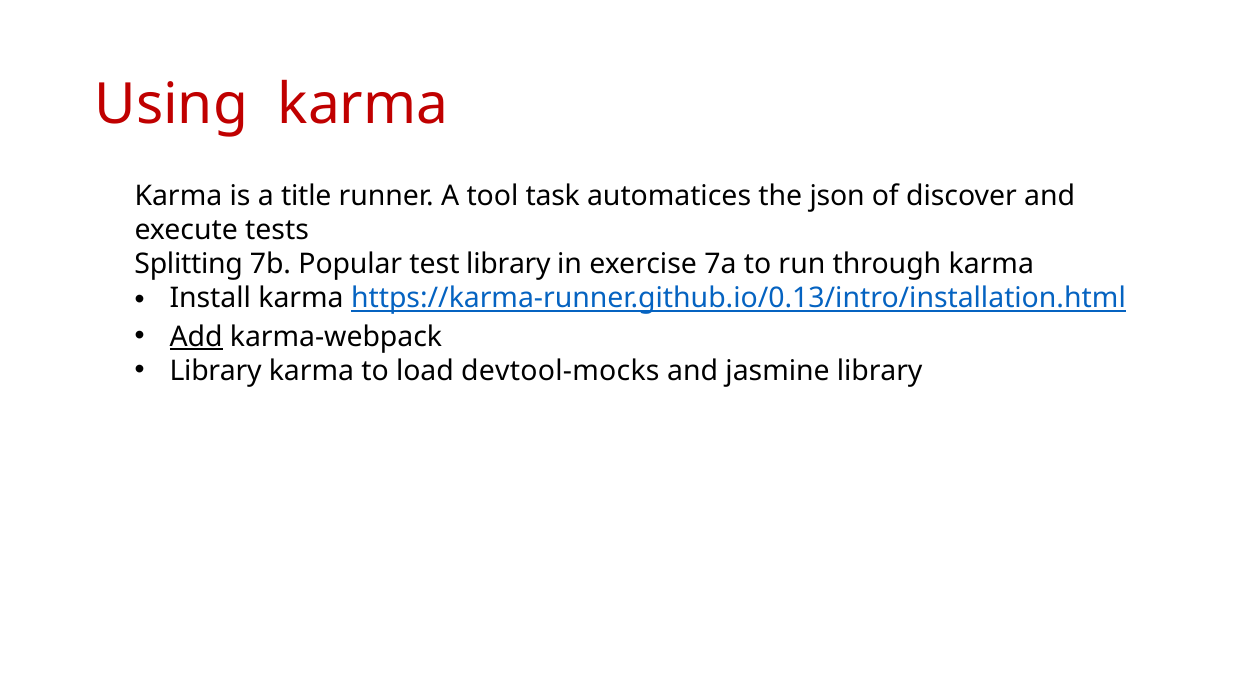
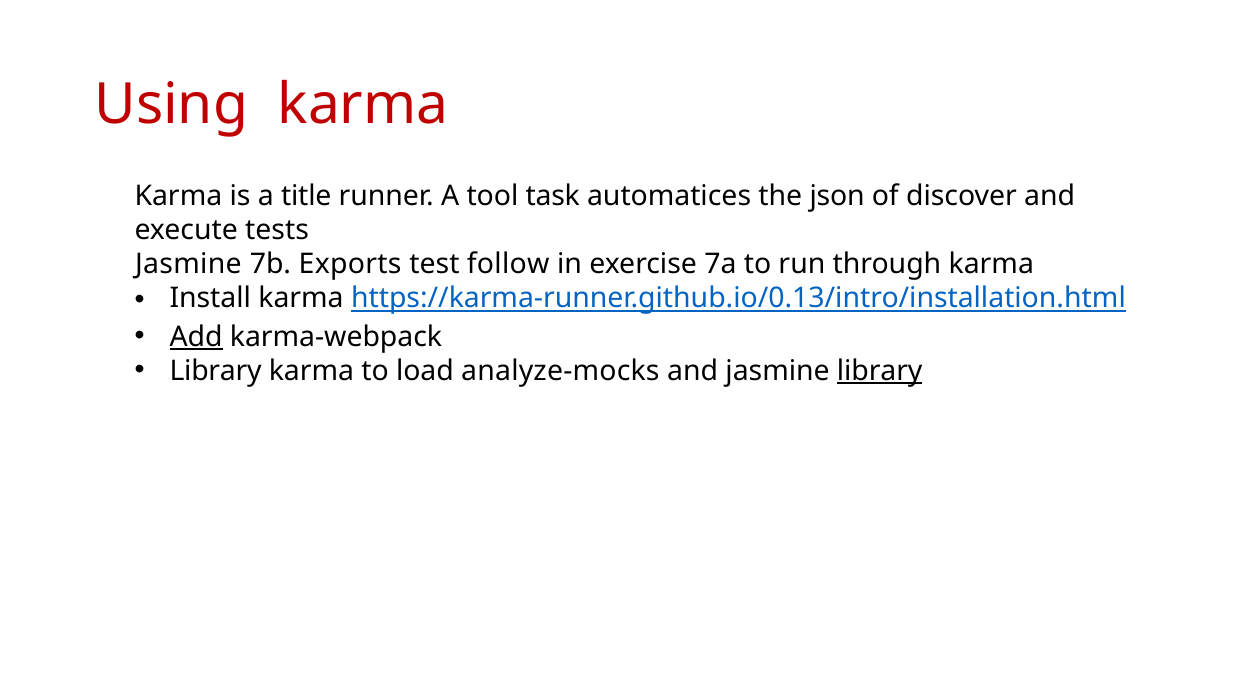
Splitting at (189, 264): Splitting -> Jasmine
Popular: Popular -> Exports
test library: library -> follow
devtool-mocks: devtool-mocks -> analyze-mocks
library at (880, 371) underline: none -> present
